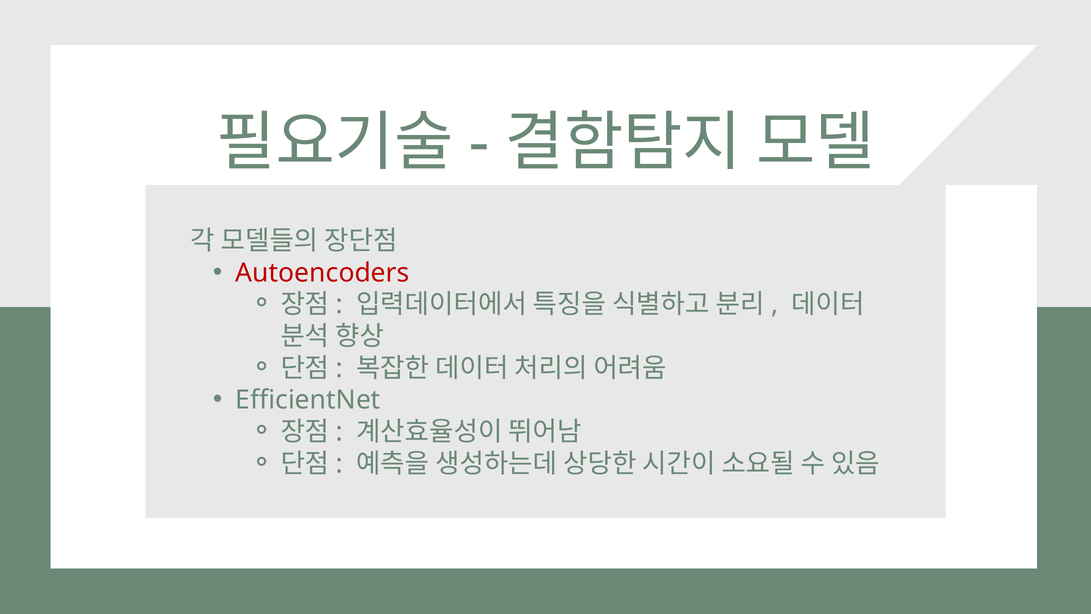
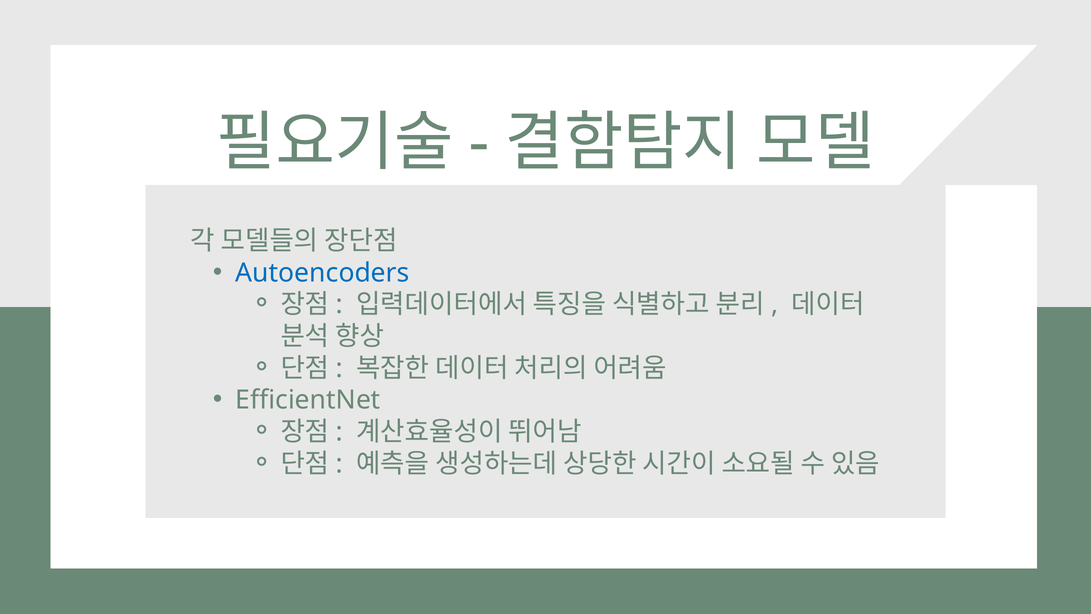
Autoencoders colour: red -> blue
